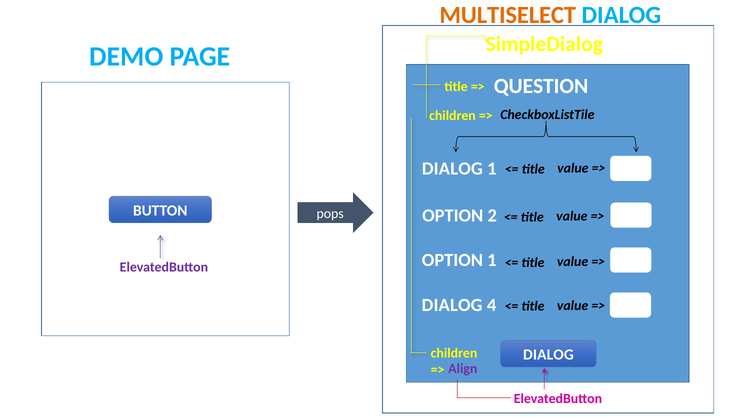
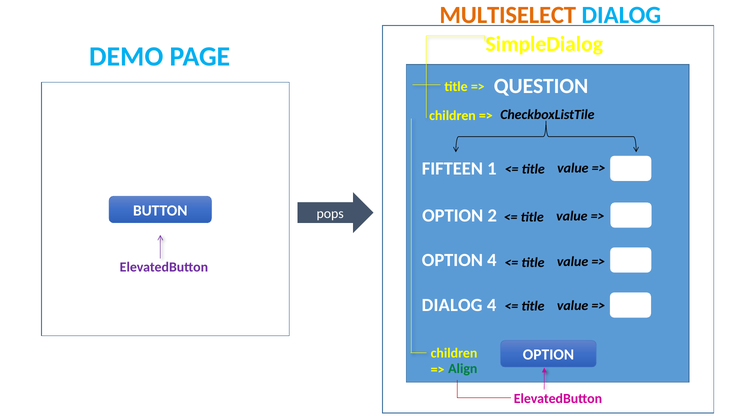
DIALOG at (452, 169): DIALOG -> FIFTEEN
OPTION 1: 1 -> 4
DIALOG at (548, 355): DIALOG -> OPTION
Align colour: purple -> green
